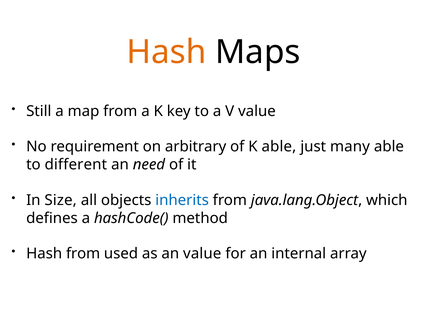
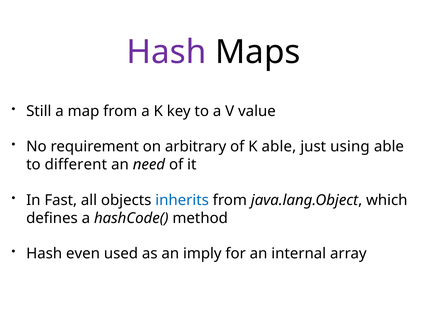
Hash at (166, 52) colour: orange -> purple
many: many -> using
Size: Size -> Fast
Hash from: from -> even
an value: value -> imply
